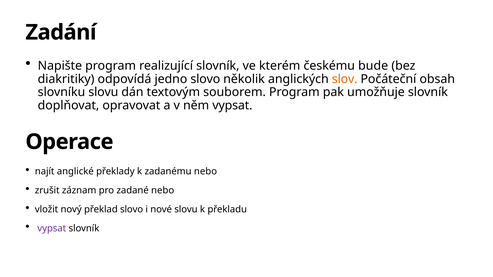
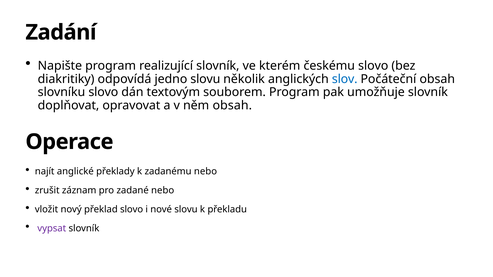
českému bude: bude -> slovo
jedno slovo: slovo -> slovu
slov colour: orange -> blue
slovníku slovu: slovu -> slovo
něm vypsat: vypsat -> obsah
